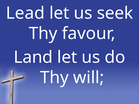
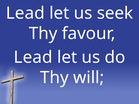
Land at (33, 57): Land -> Lead
